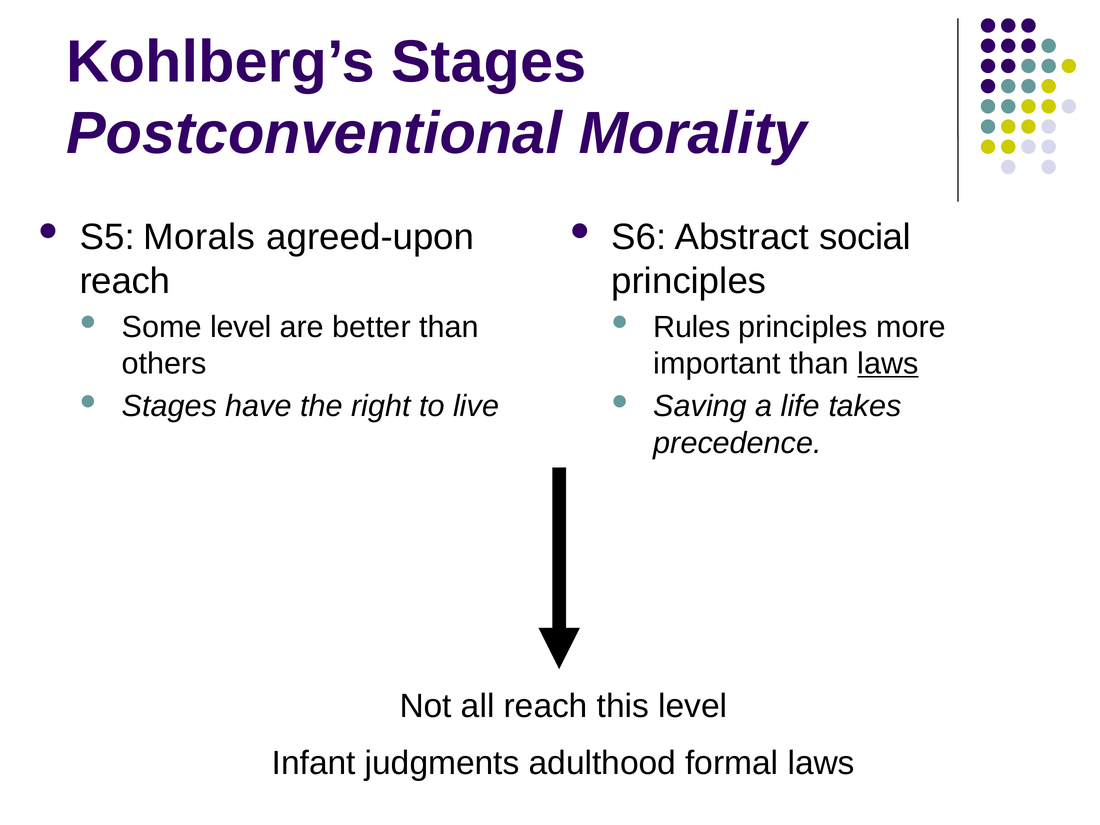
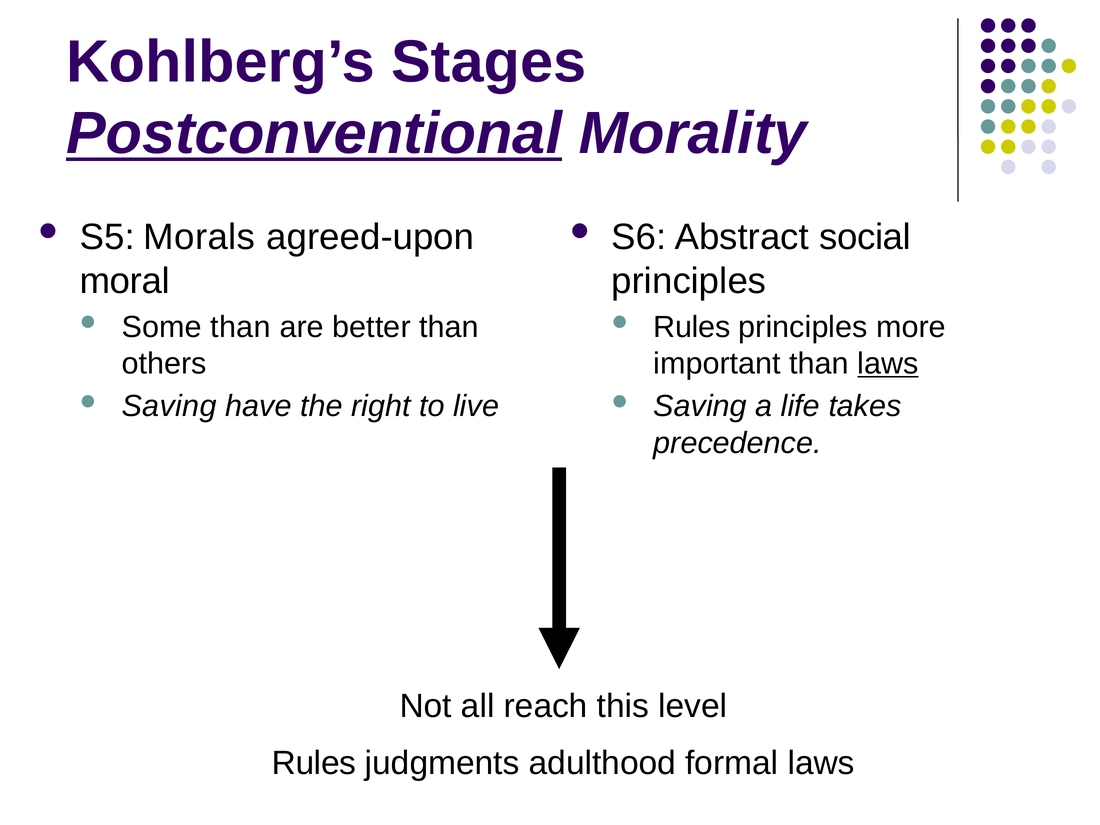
Postconventional underline: none -> present
reach at (125, 281): reach -> moral
Some level: level -> than
Stages at (169, 406): Stages -> Saving
Infant at (314, 763): Infant -> Rules
